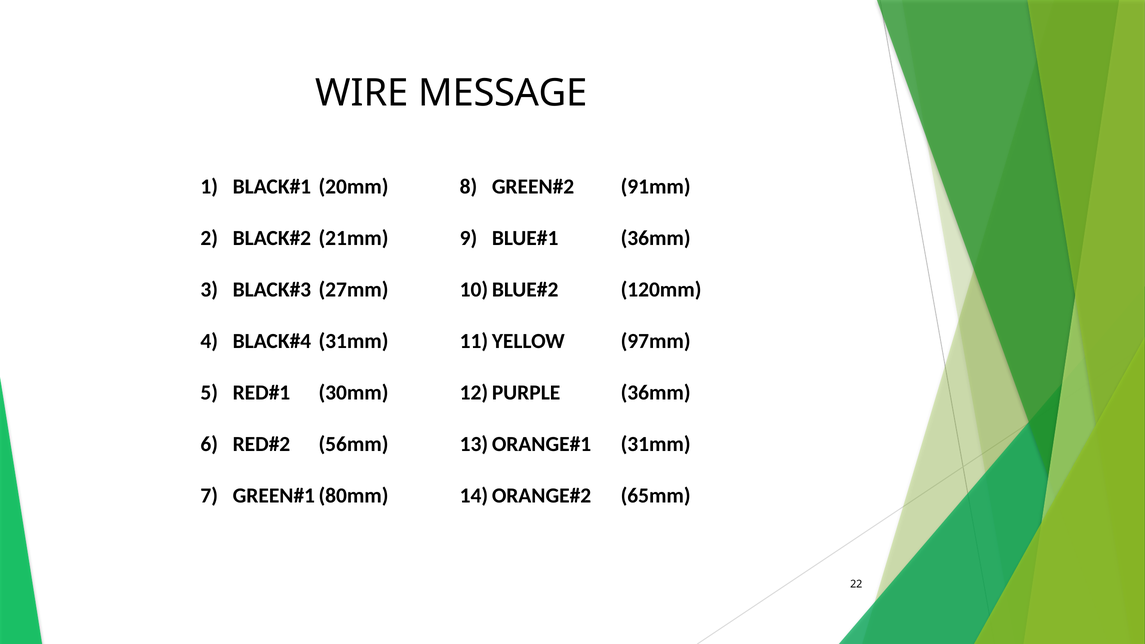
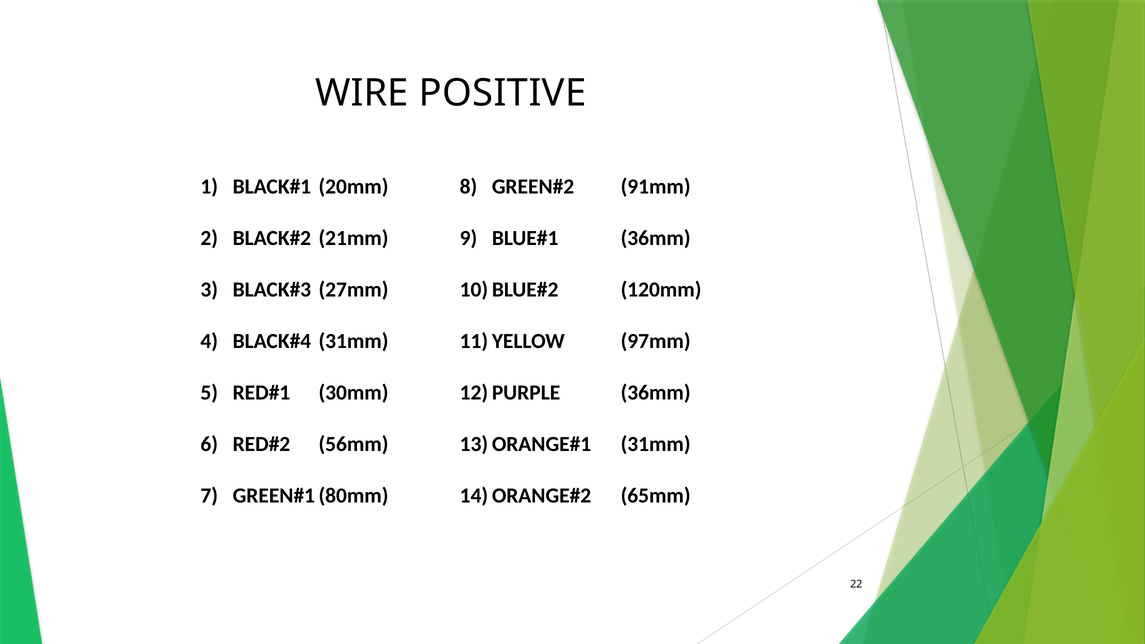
MESSAGE: MESSAGE -> POSITIVE
